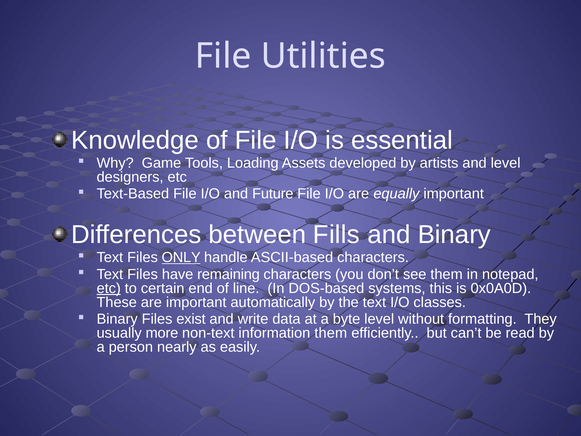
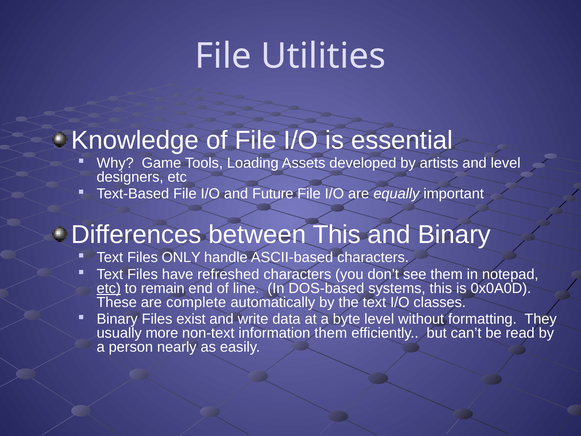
between Fills: Fills -> This
ONLY underline: present -> none
remaining: remaining -> refreshed
certain: certain -> remain
are important: important -> complete
